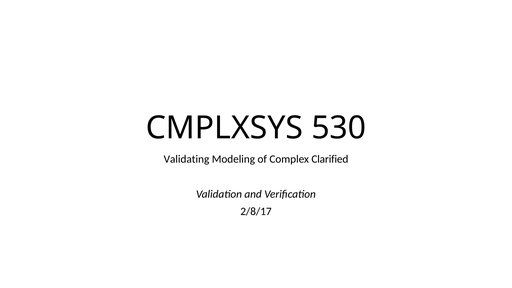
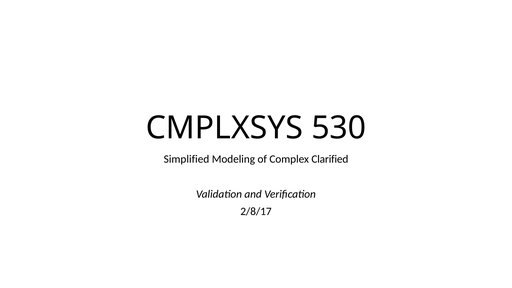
Validating: Validating -> Simplified
